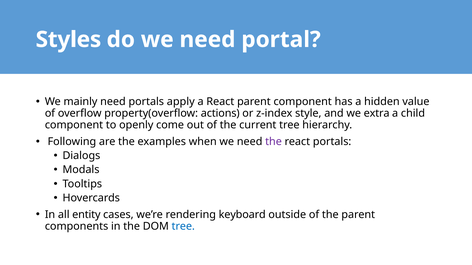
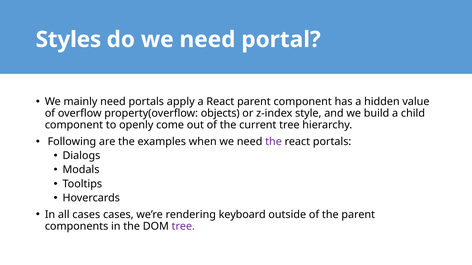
actions: actions -> objects
extra: extra -> build
all entity: entity -> cases
tree at (183, 227) colour: blue -> purple
